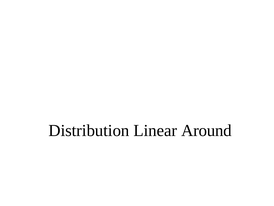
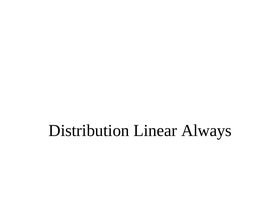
Around: Around -> Always
